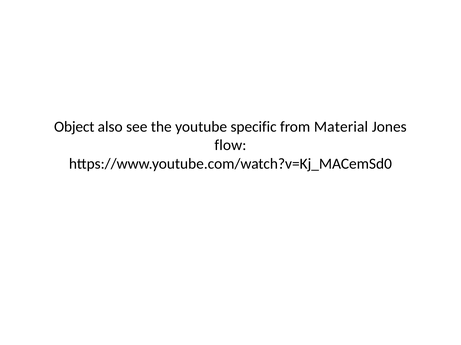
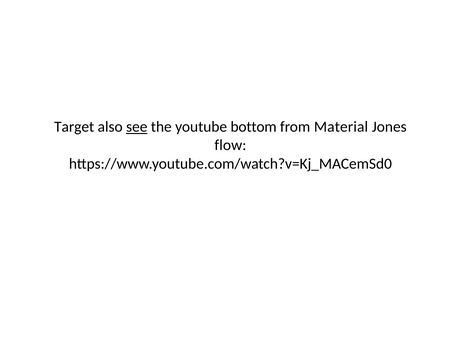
Object: Object -> Target
see underline: none -> present
specific: specific -> bottom
